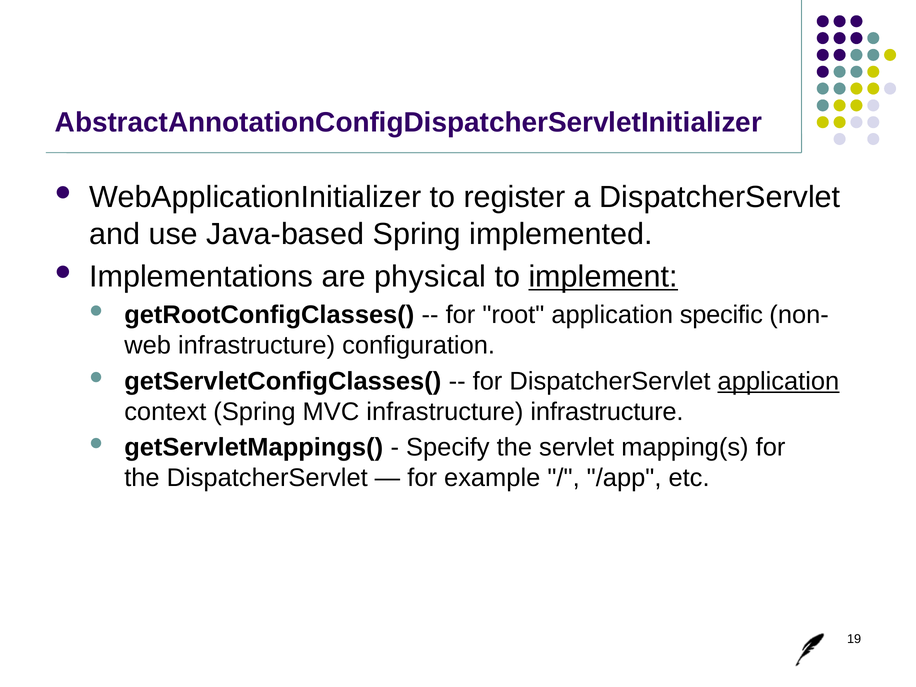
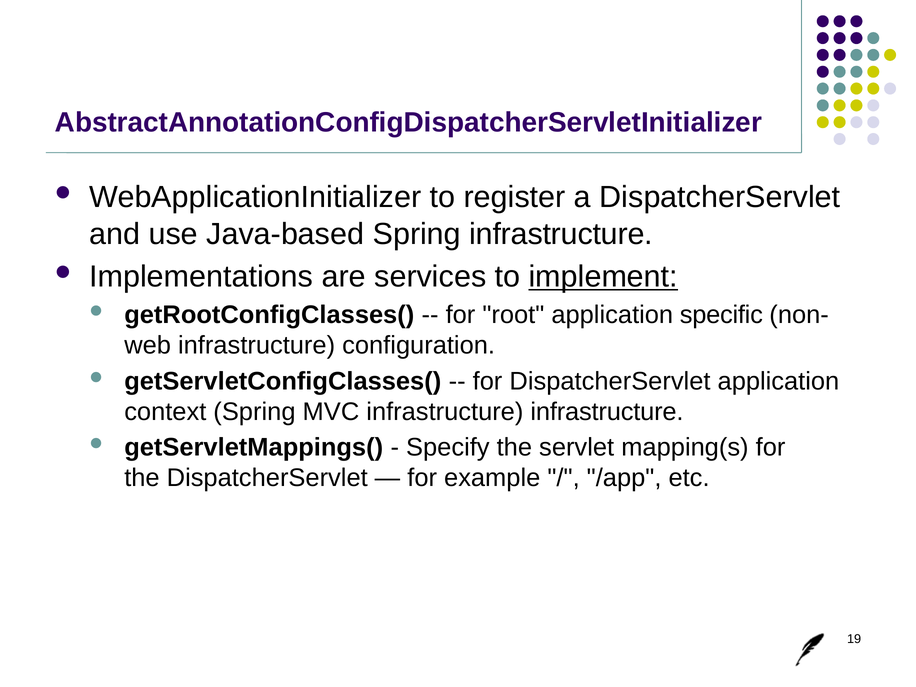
Spring implemented: implemented -> infrastructure
physical: physical -> services
application at (778, 381) underline: present -> none
